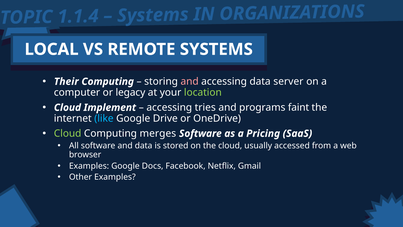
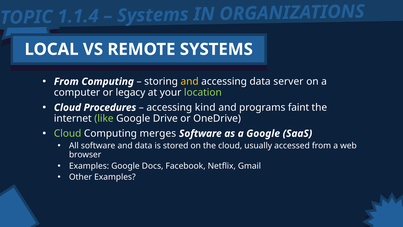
Their at (66, 81): Their -> From
and at (190, 81) colour: pink -> yellow
Implement: Implement -> Procedures
tries: tries -> kind
like colour: light blue -> light green
a Pricing: Pricing -> Google
